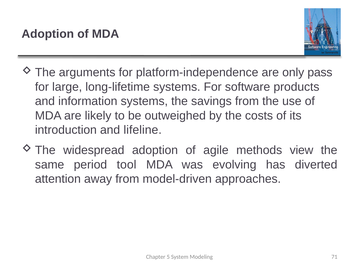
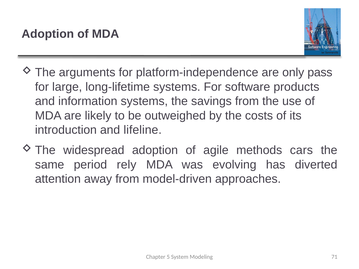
view: view -> cars
tool: tool -> rely
